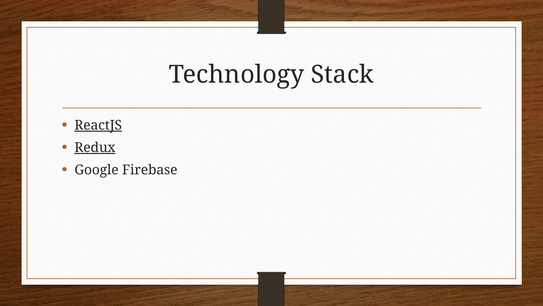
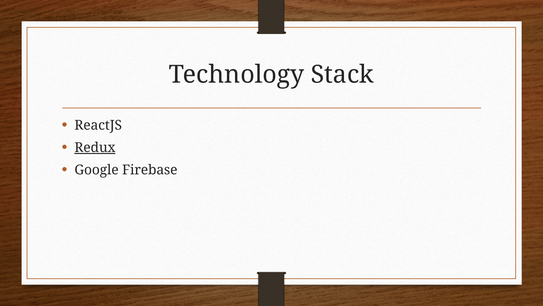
ReactJS underline: present -> none
